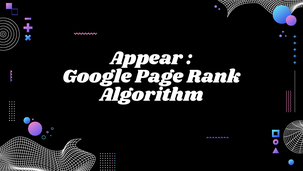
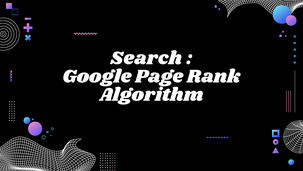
Appear: Appear -> Search
